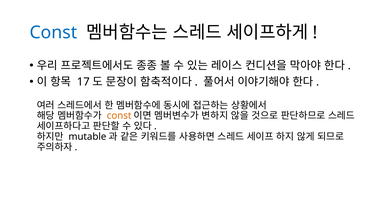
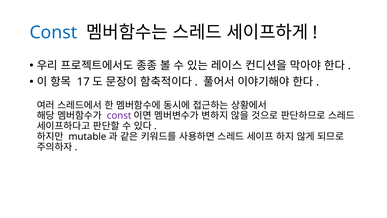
const at (119, 116) colour: orange -> purple
